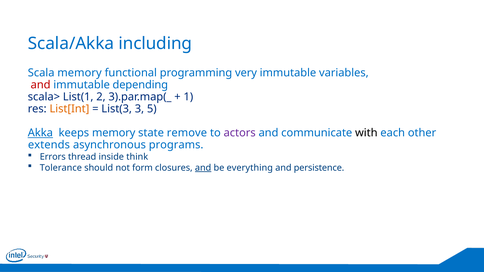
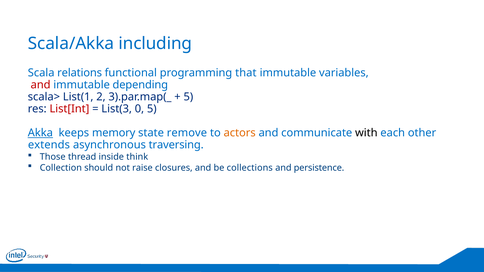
Scala memory: memory -> relations
very: very -> that
1 at (188, 97): 1 -> 5
List[Int colour: orange -> red
3: 3 -> 0
actors colour: purple -> orange
programs: programs -> traversing
Errors: Errors -> Those
Tolerance: Tolerance -> Collection
form: form -> raise
and at (203, 168) underline: present -> none
everything: everything -> collections
